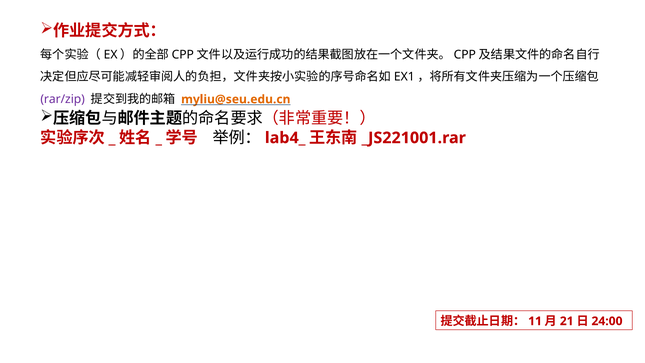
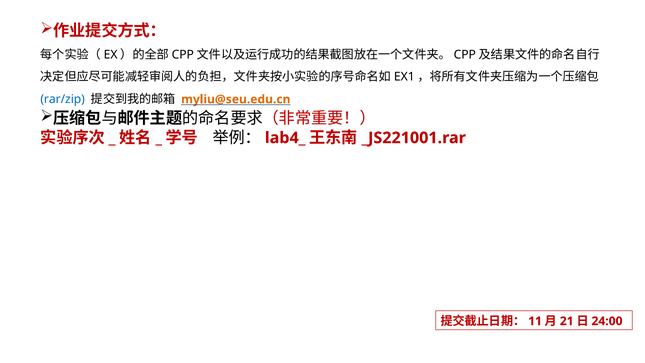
rar/zip colour: purple -> blue
